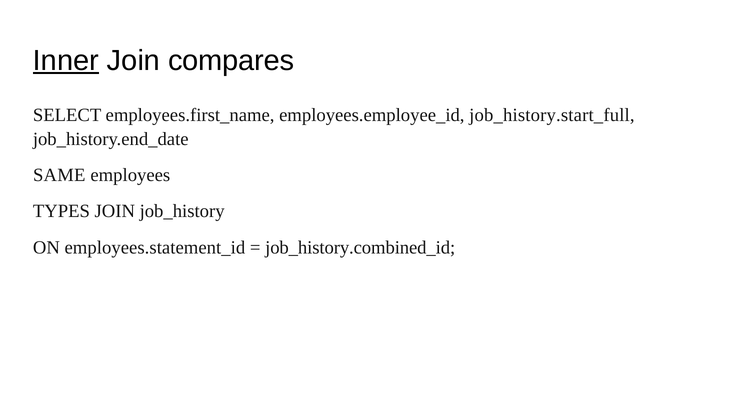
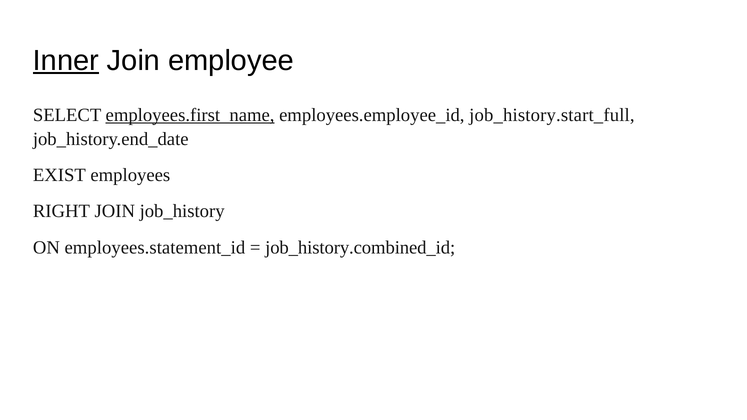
compares: compares -> employee
employees.first_name underline: none -> present
SAME: SAME -> EXIST
TYPES: TYPES -> RIGHT
